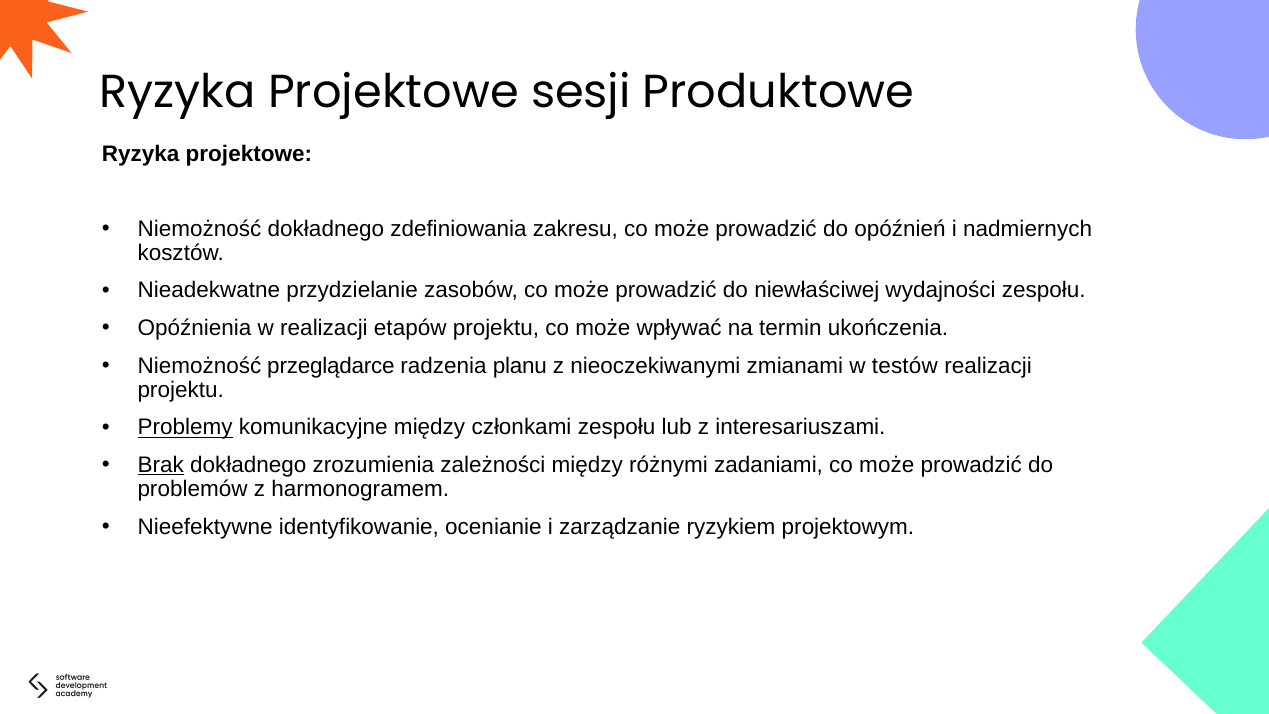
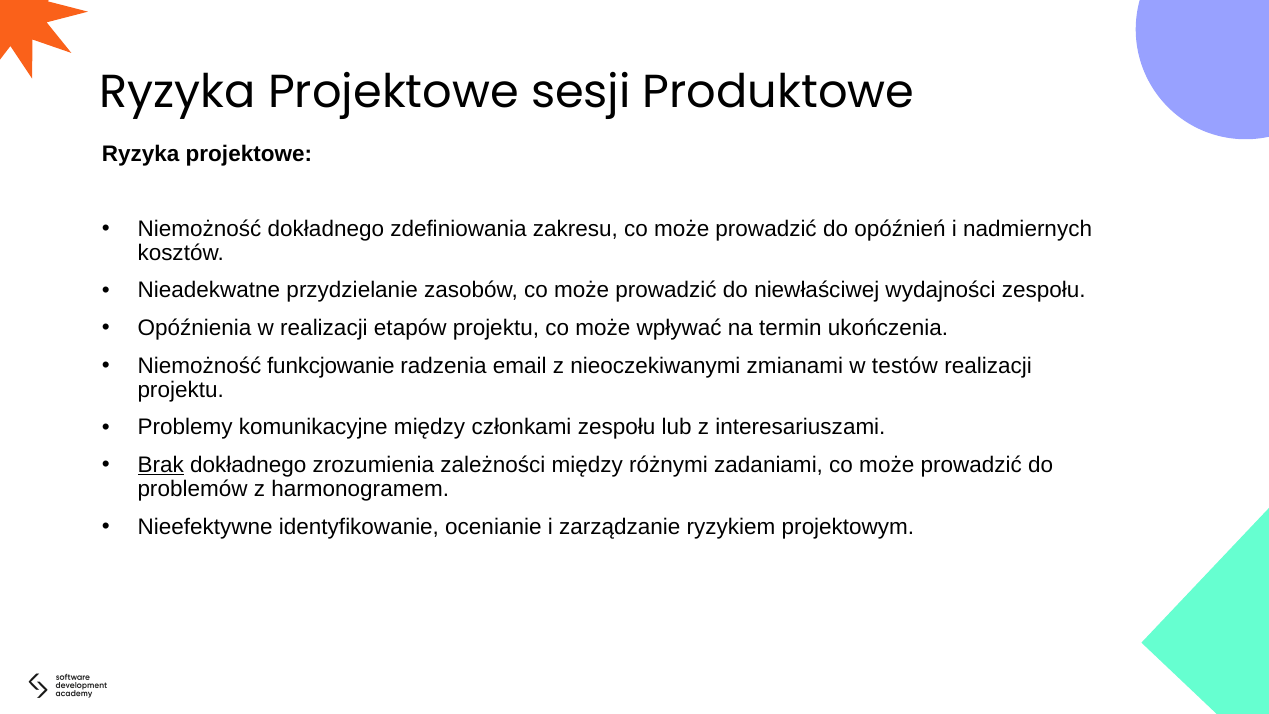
przeglądarce: przeglądarce -> funkcjowanie
planu: planu -> email
Problemy underline: present -> none
